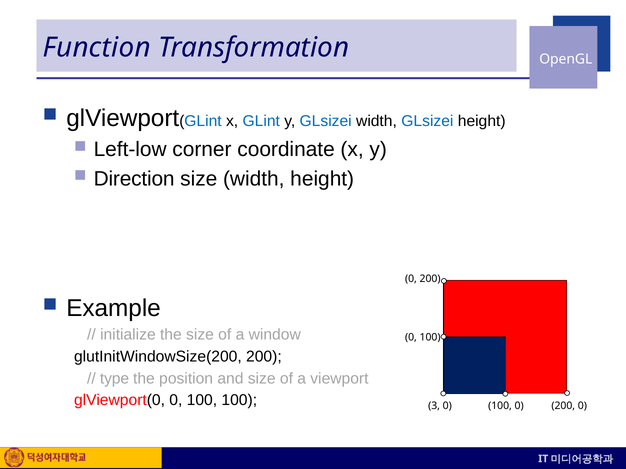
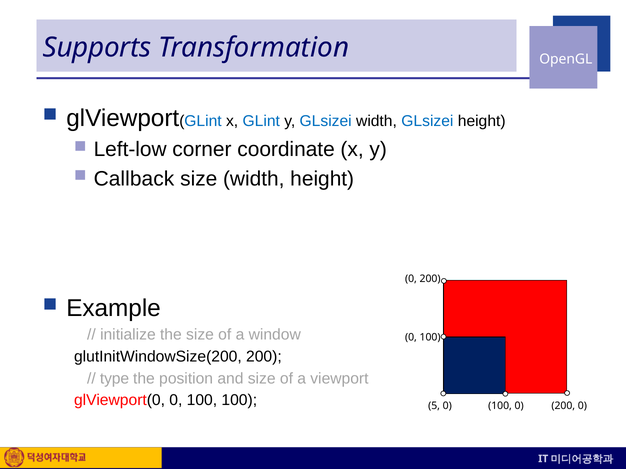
Function: Function -> Supports
Direction: Direction -> Callback
3: 3 -> 5
